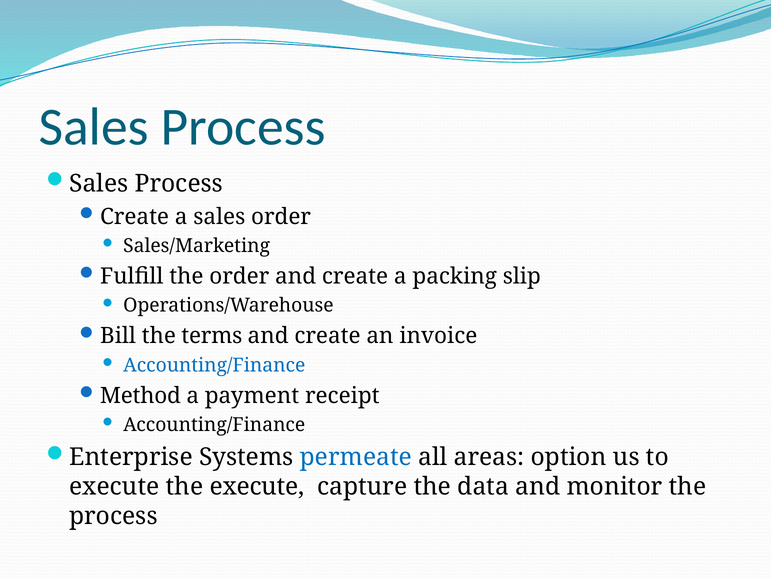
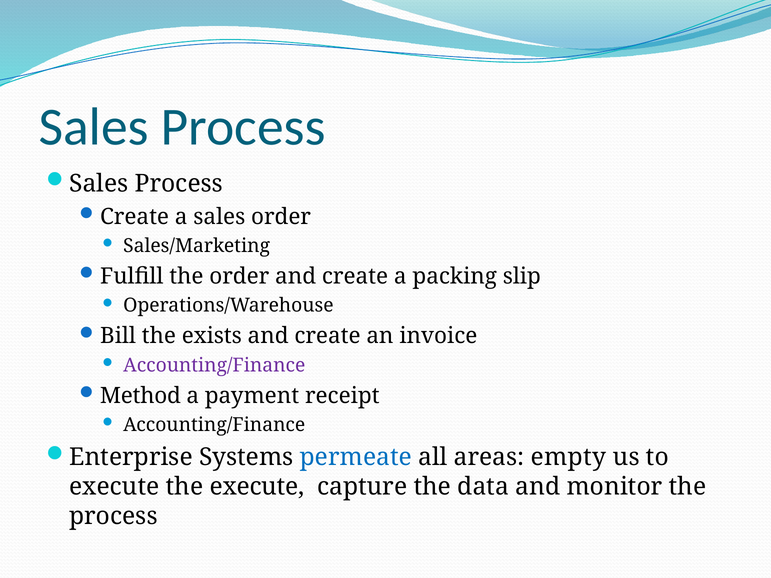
terms: terms -> exists
Accounting/Finance at (214, 366) colour: blue -> purple
option: option -> empty
